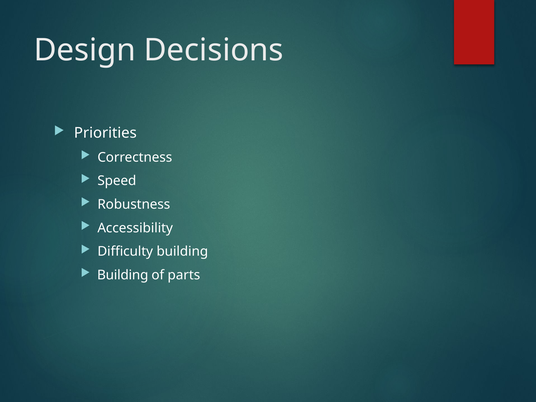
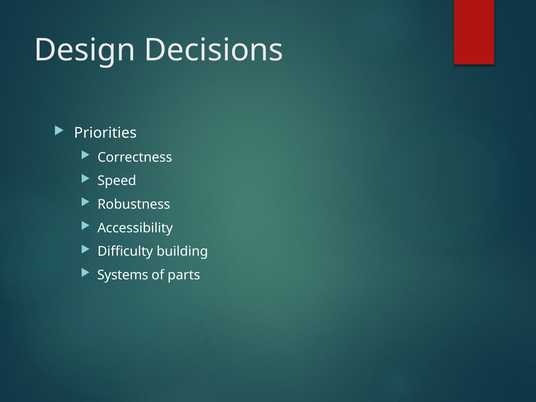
Building at (123, 275): Building -> Systems
